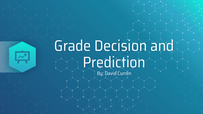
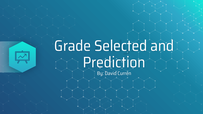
Decision: Decision -> Selected
